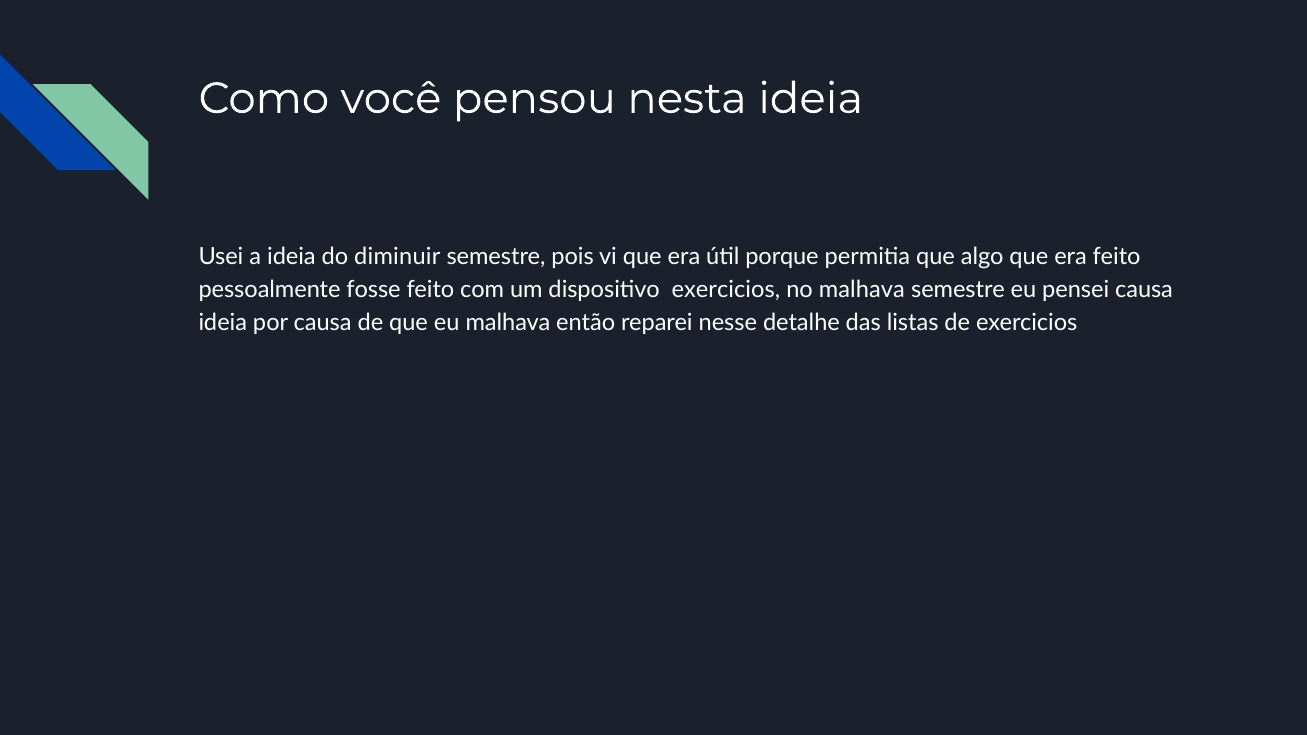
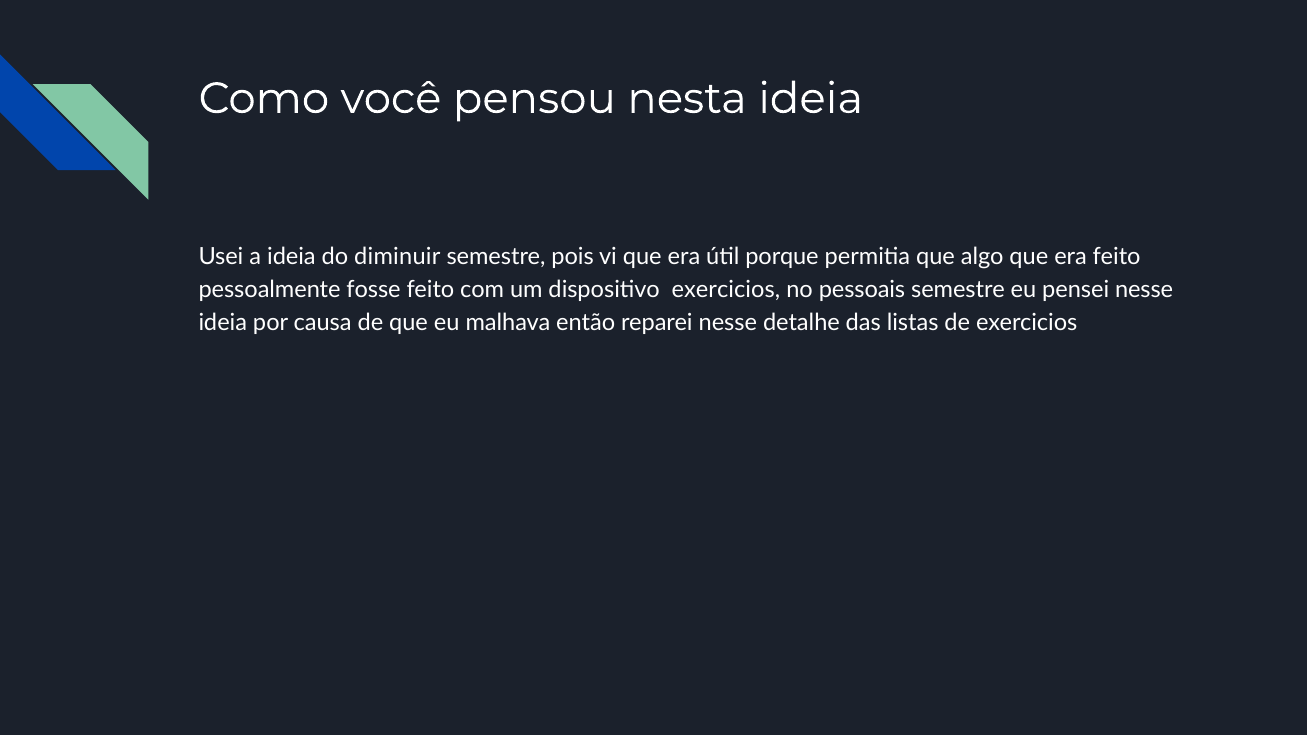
no malhava: malhava -> pessoais
pensei causa: causa -> nesse
